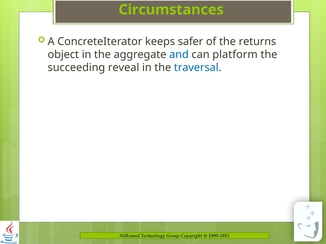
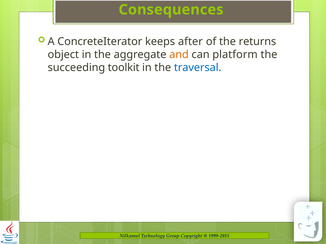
Circumstances: Circumstances -> Consequences
safer: safer -> after
and colour: blue -> orange
reveal: reveal -> toolkit
